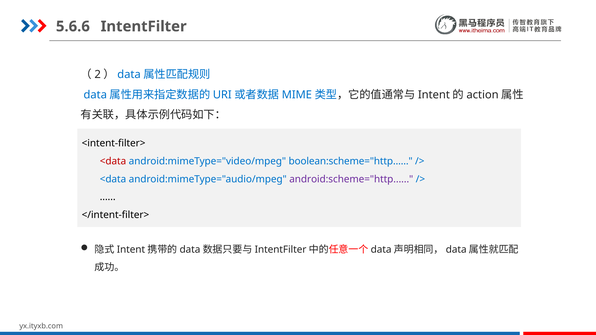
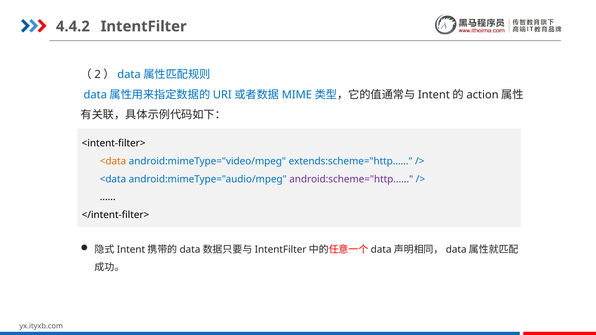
5.6.6: 5.6.6 -> 4.4.2
<data at (113, 161) colour: red -> orange
boolean:scheme="http: boolean:scheme="http -> extends:scheme="http
